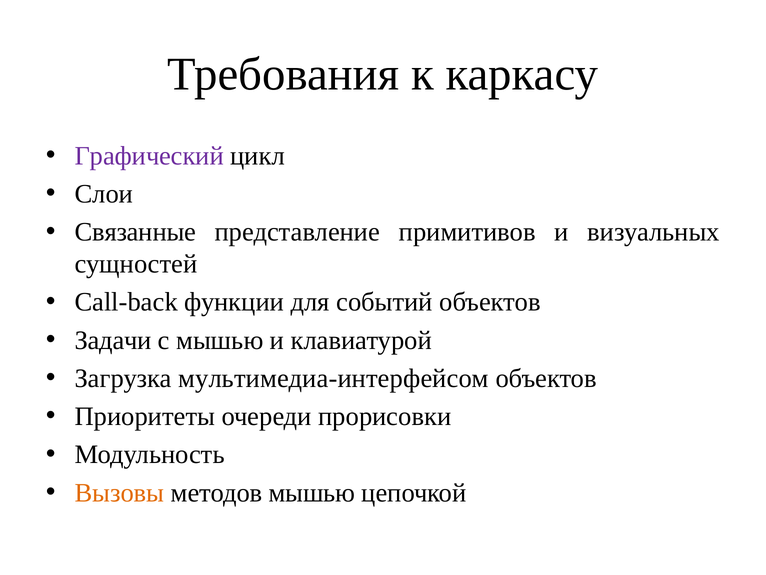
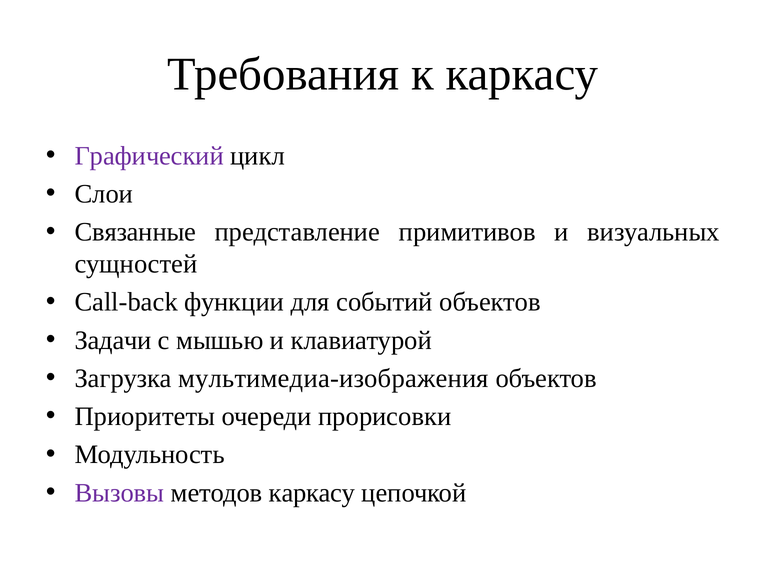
мультимедиа-интерфейсом: мультимедиа-интерфейсом -> мультимедиа-изображения
Вызовы colour: orange -> purple
методов мышью: мышью -> каркасу
